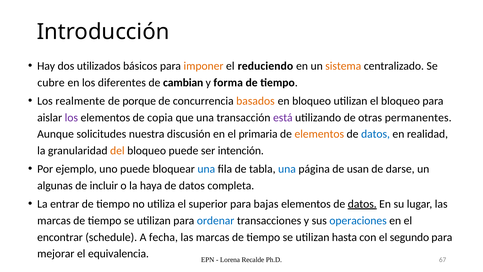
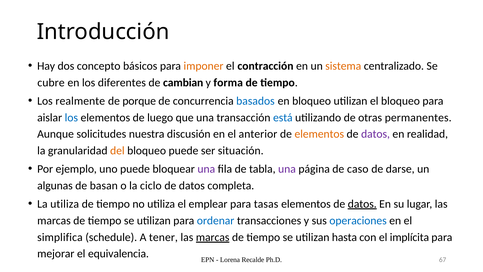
utilizados: utilizados -> concepto
reduciendo: reduciendo -> contracción
basados colour: orange -> blue
los at (71, 117) colour: purple -> blue
copia: copia -> luego
está colour: purple -> blue
primaria: primaria -> anterior
datos at (376, 134) colour: blue -> purple
intención: intención -> situación
una at (206, 169) colour: blue -> purple
una at (287, 169) colour: blue -> purple
usan: usan -> caso
incluir: incluir -> basan
haya: haya -> ciclo
La entrar: entrar -> utiliza
superior: superior -> emplear
bajas: bajas -> tasas
encontrar: encontrar -> simplifica
fecha: fecha -> tener
marcas at (213, 237) underline: none -> present
segundo: segundo -> implícita
